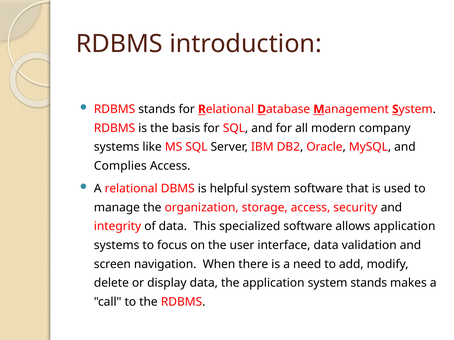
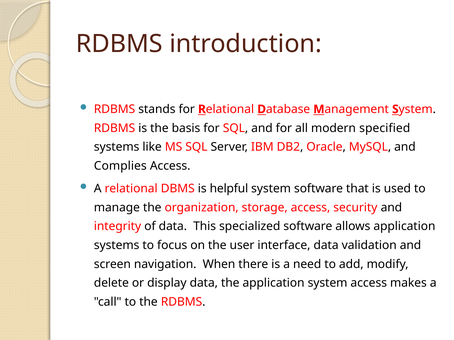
company: company -> specified
system stands: stands -> access
